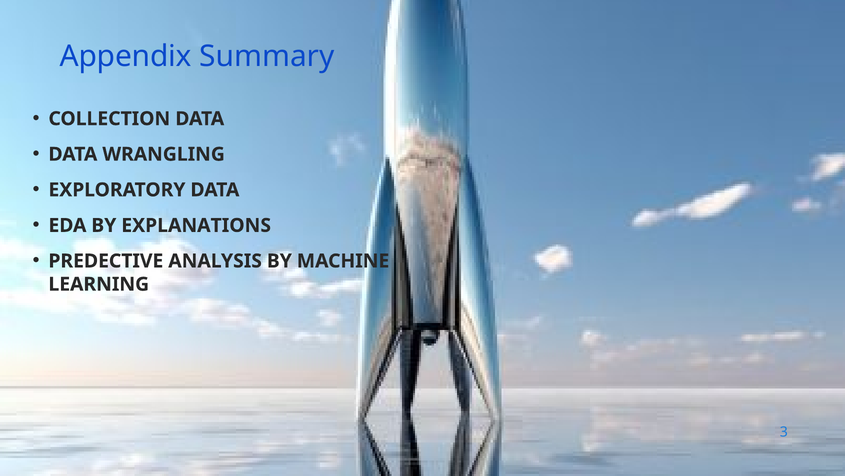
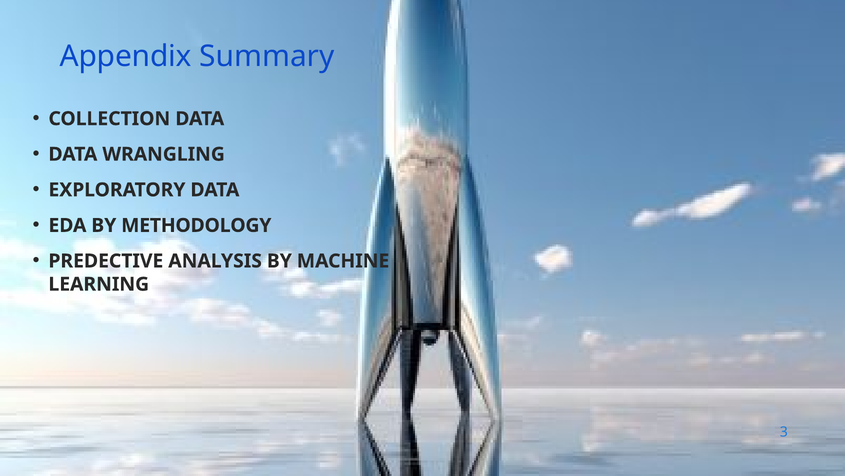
EXPLANATIONS: EXPLANATIONS -> METHODOLOGY
